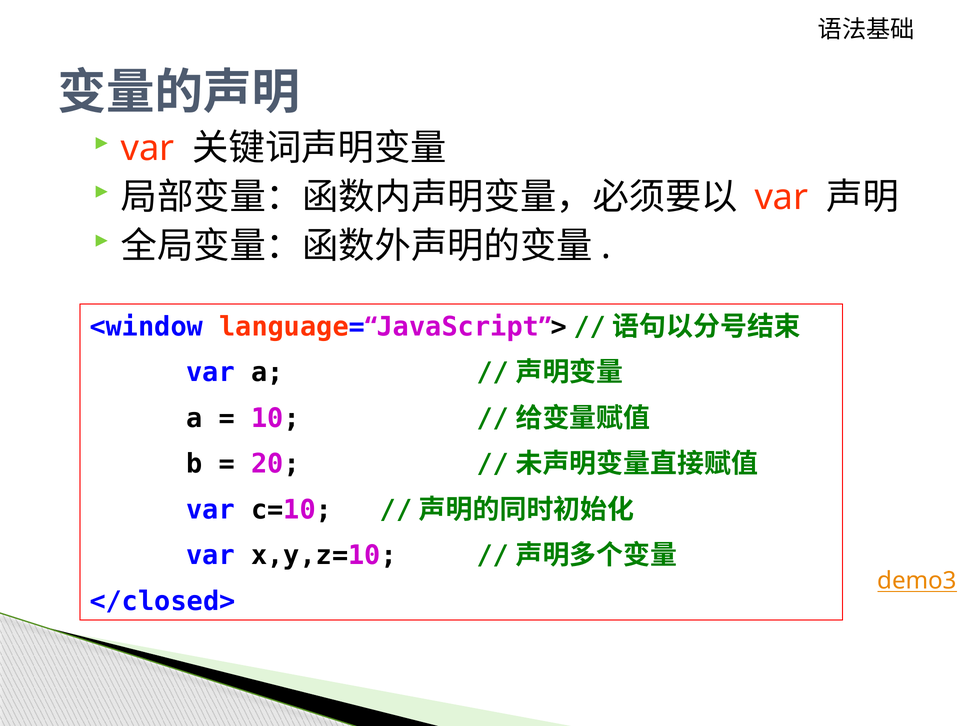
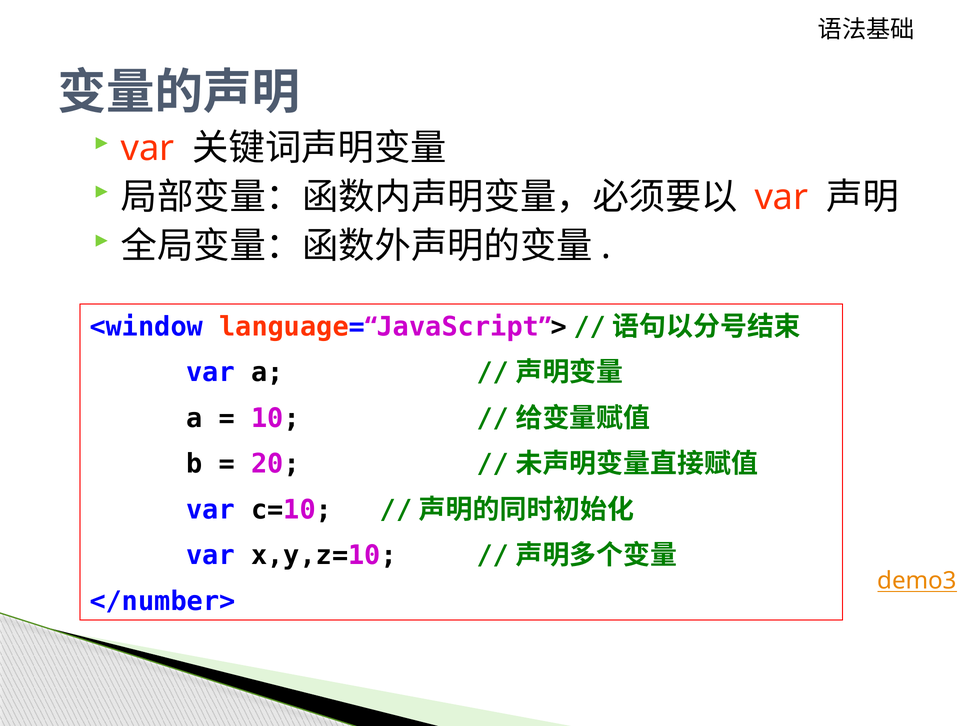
</closed>: </closed> -> </number>
